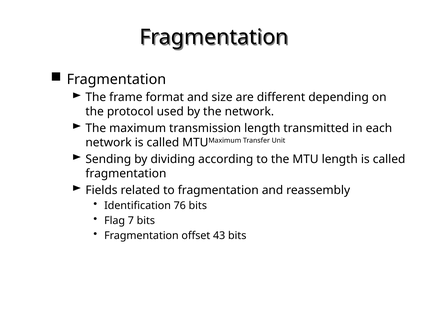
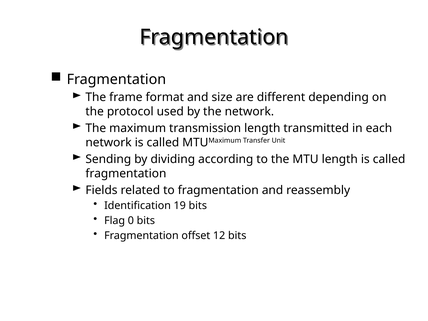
76: 76 -> 19
7: 7 -> 0
43: 43 -> 12
